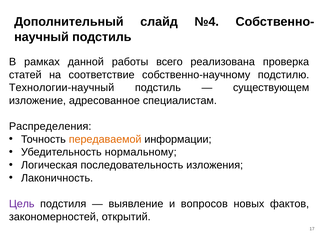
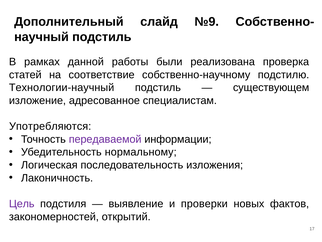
№4: №4 -> №9
всего: всего -> были
Распределения: Распределения -> Употребляются
передаваемой colour: orange -> purple
вопросов: вопросов -> проверки
